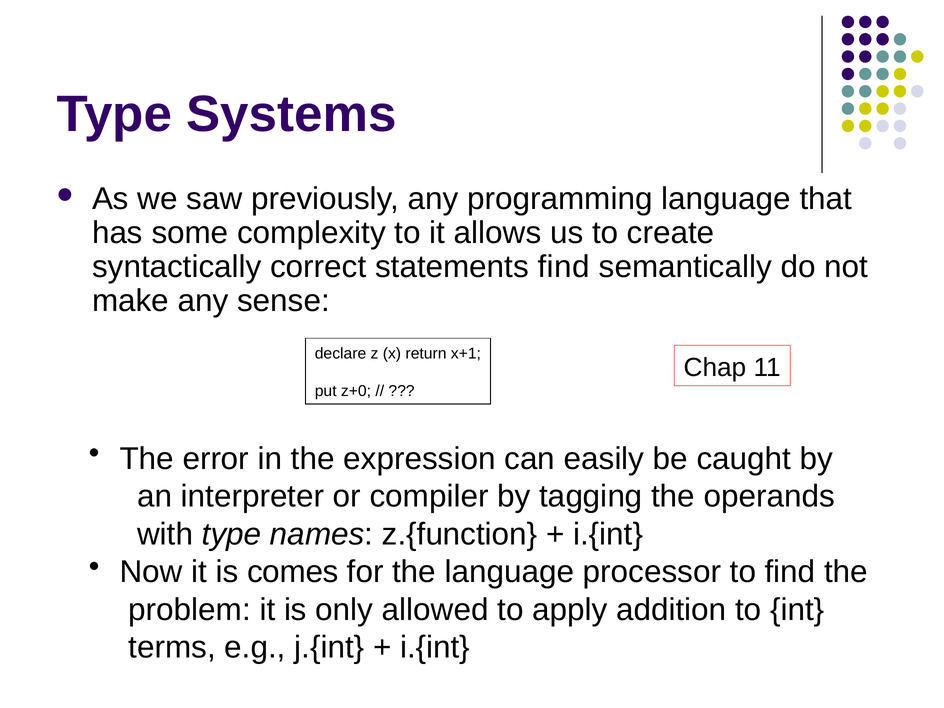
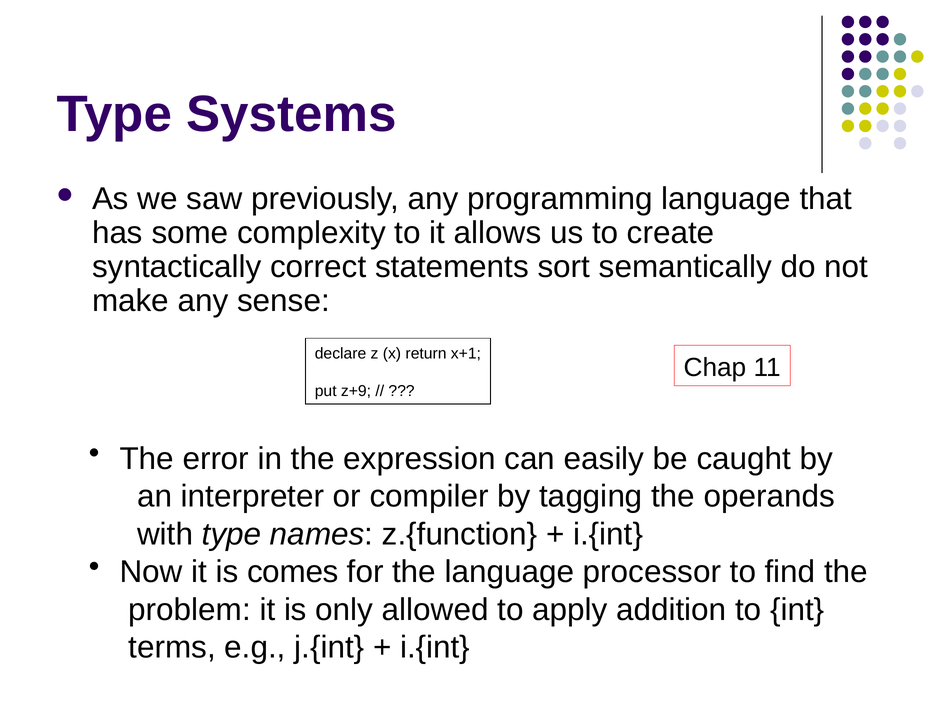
statements find: find -> sort
z+0: z+0 -> z+9
